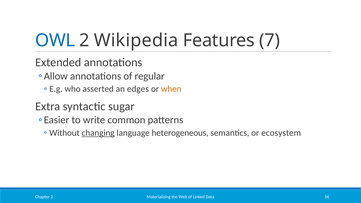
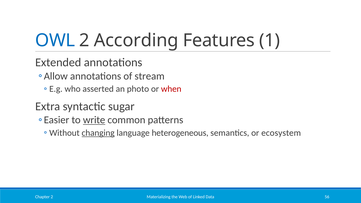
Wikipedia: Wikipedia -> According
7: 7 -> 1
regular: regular -> stream
edges: edges -> photo
when colour: orange -> red
write underline: none -> present
